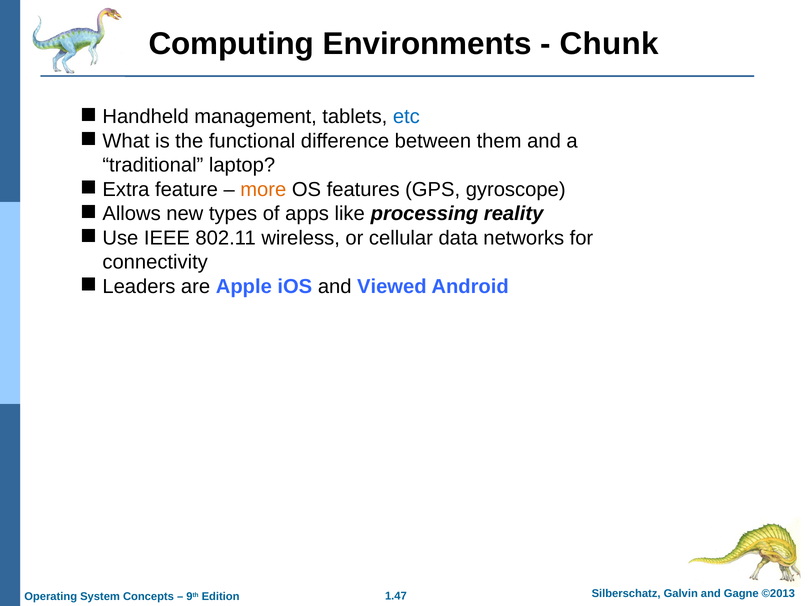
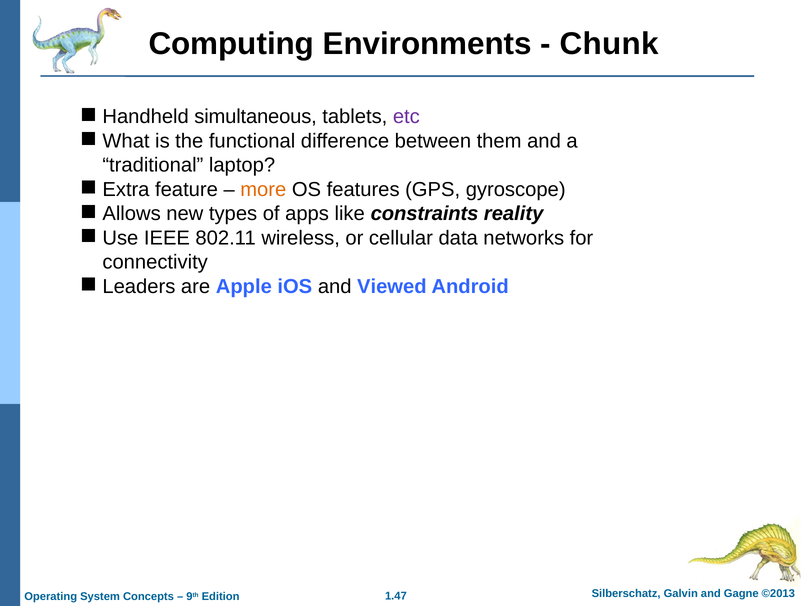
management: management -> simultaneous
etc colour: blue -> purple
processing: processing -> constraints
